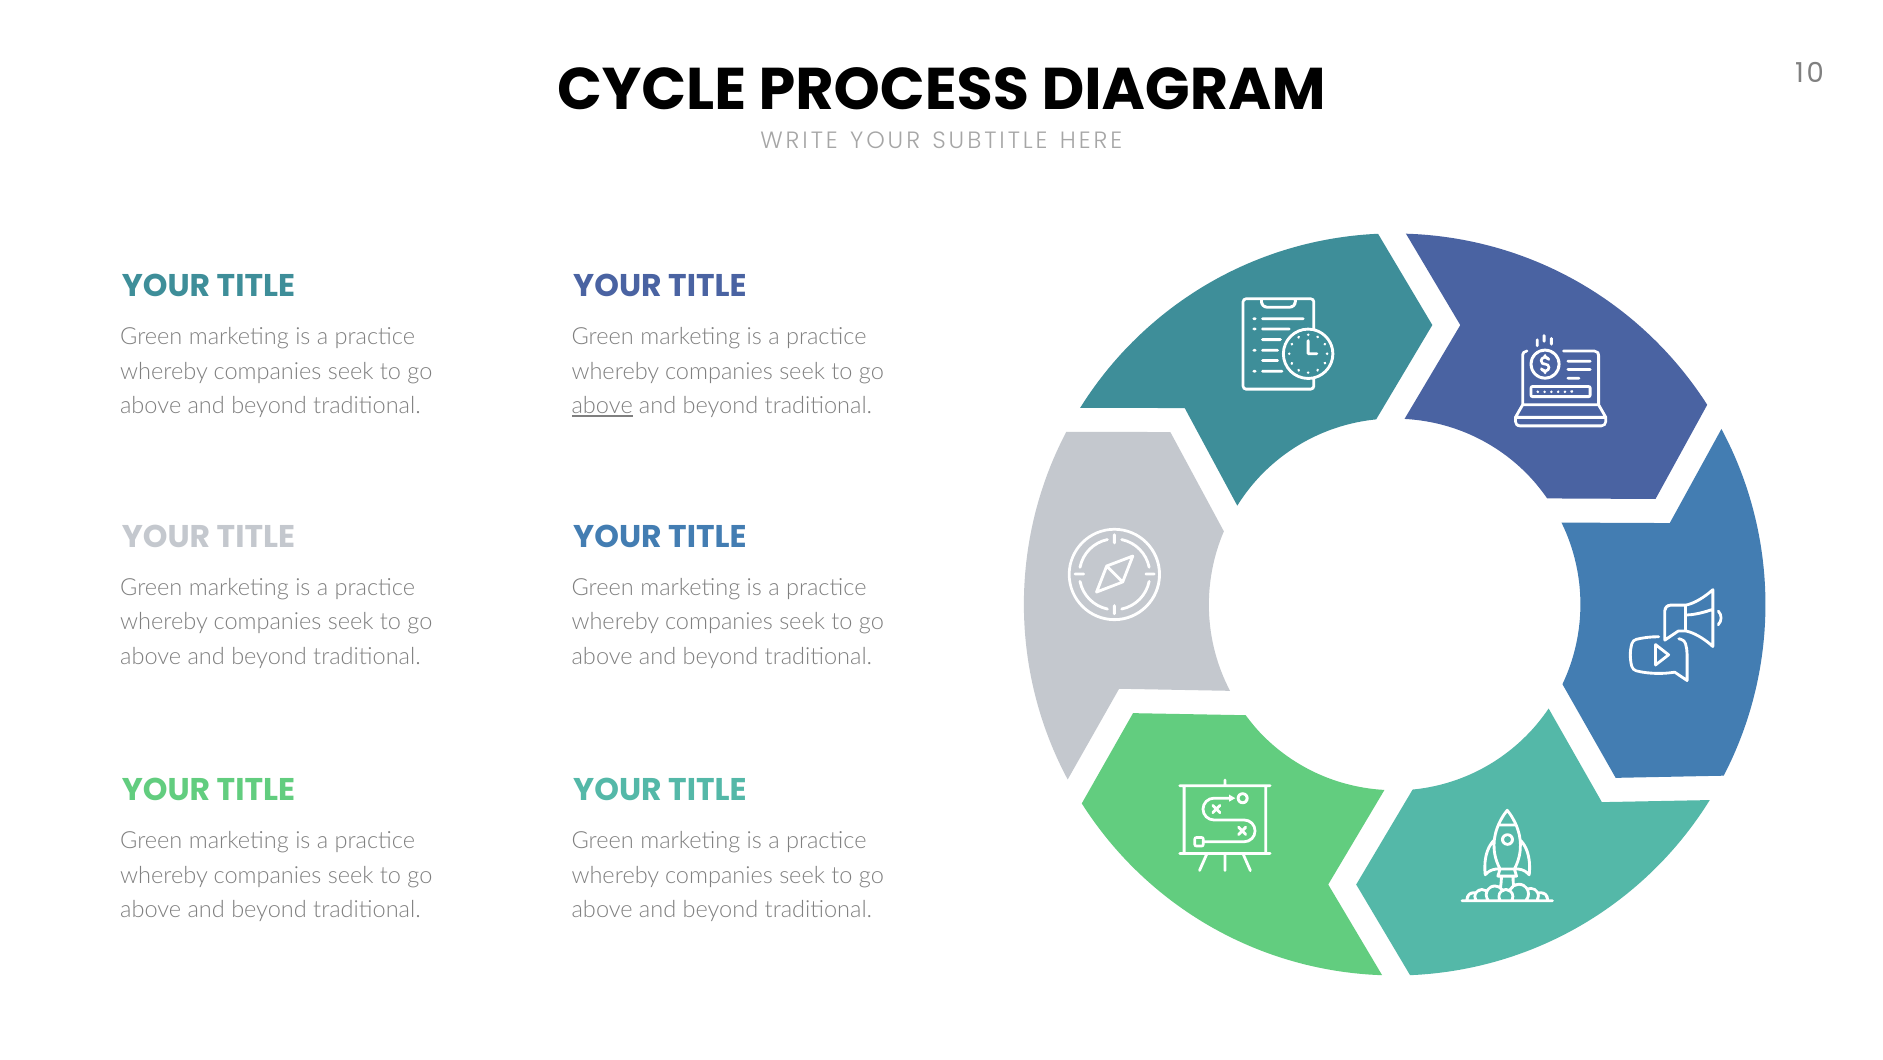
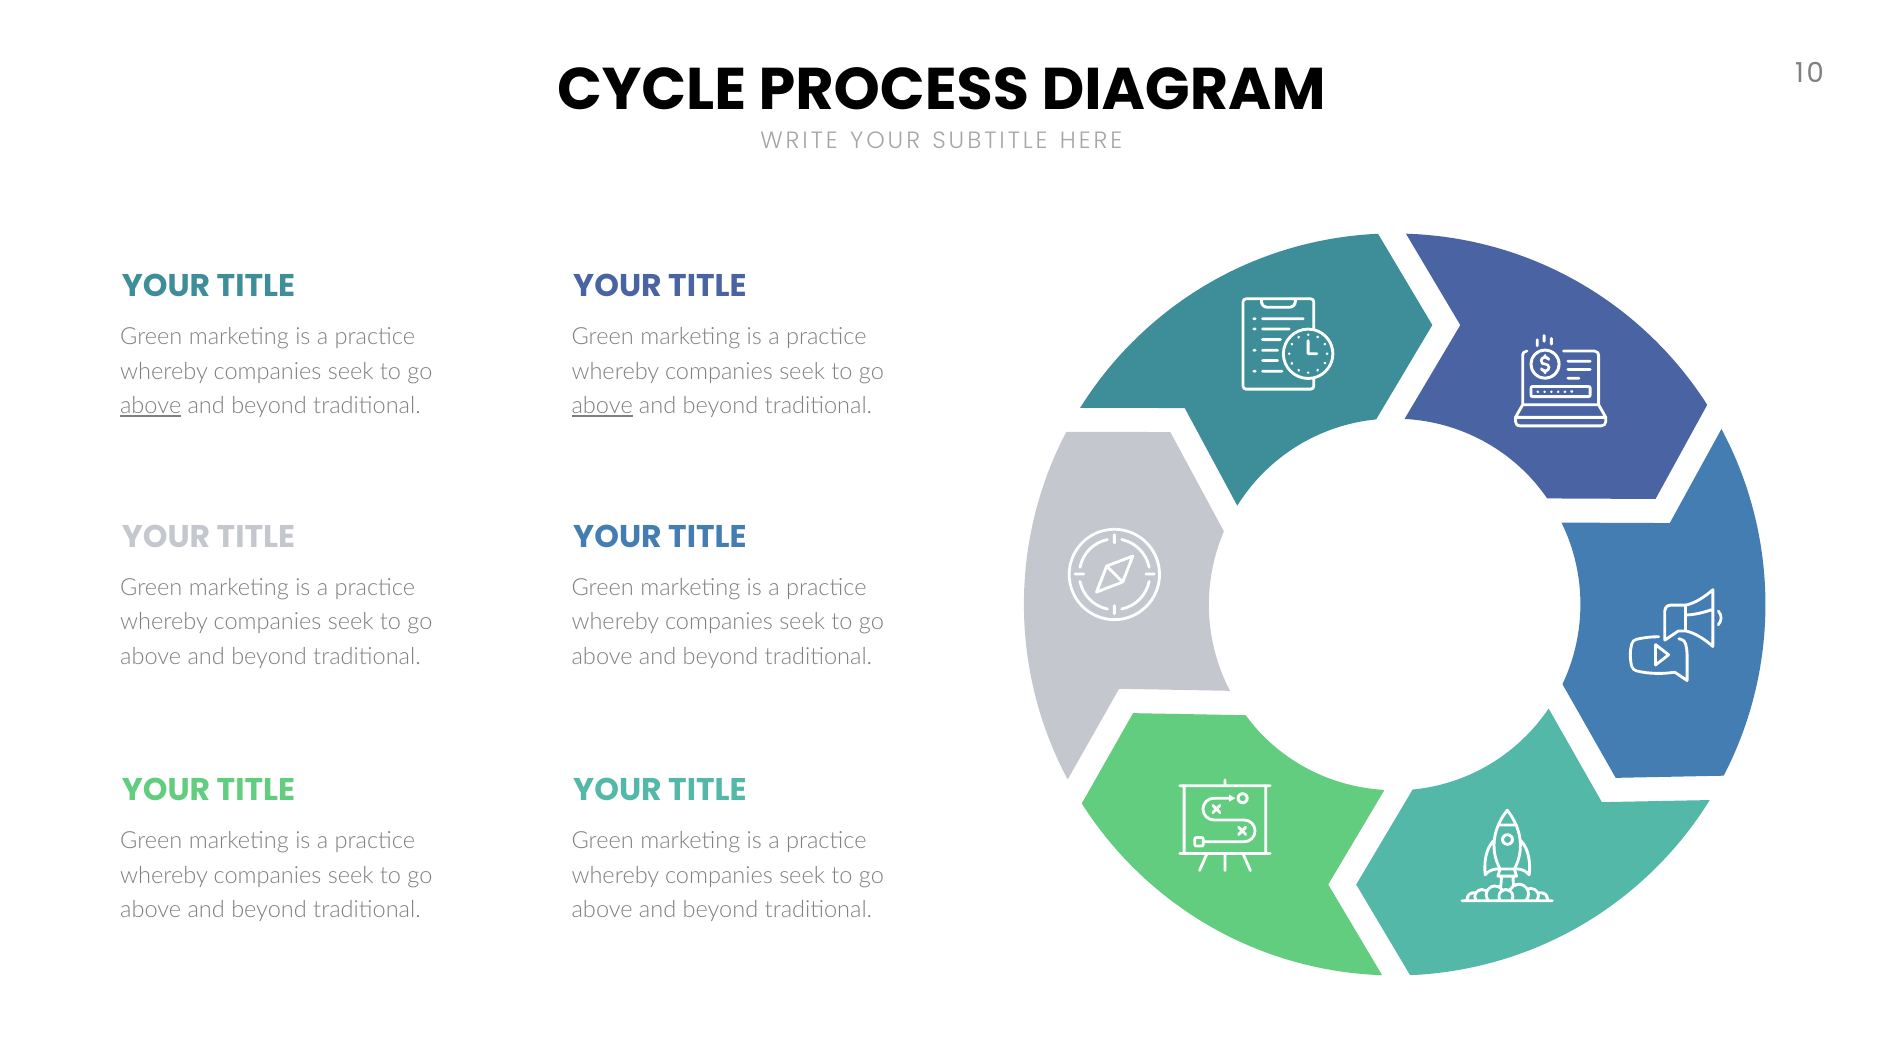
above at (151, 406) underline: none -> present
